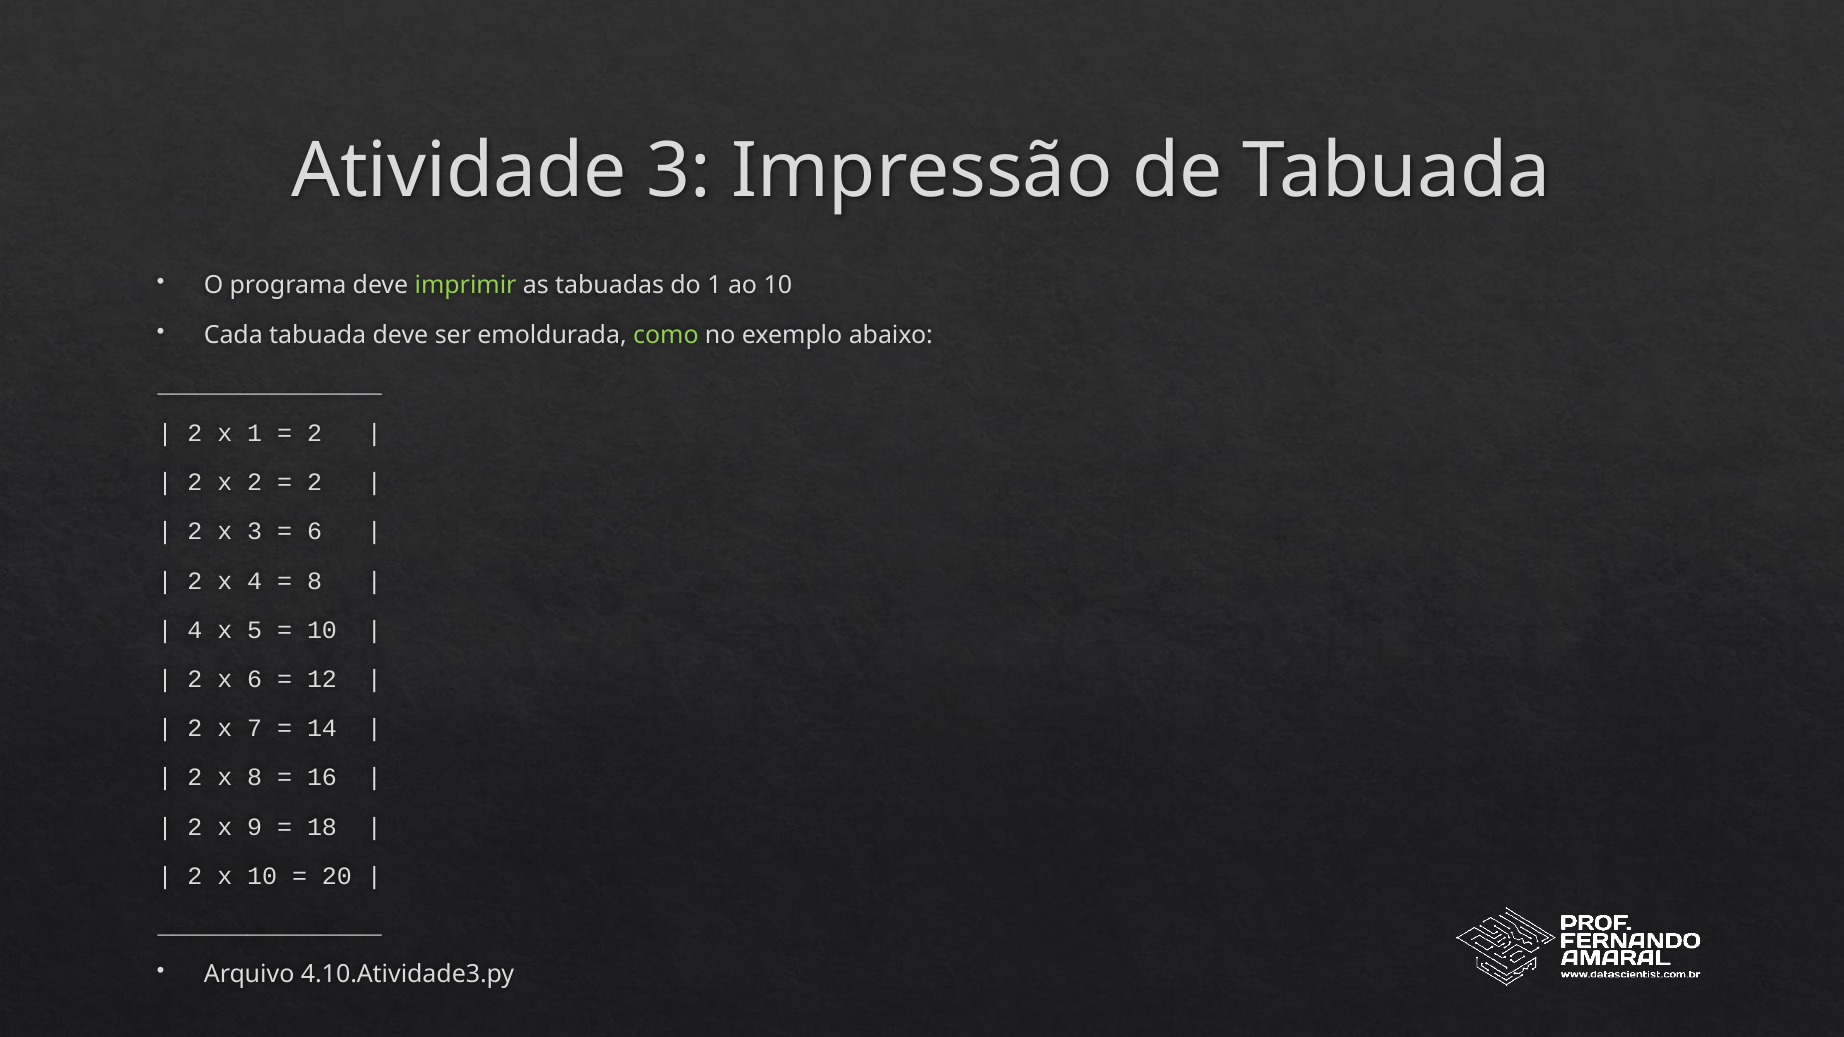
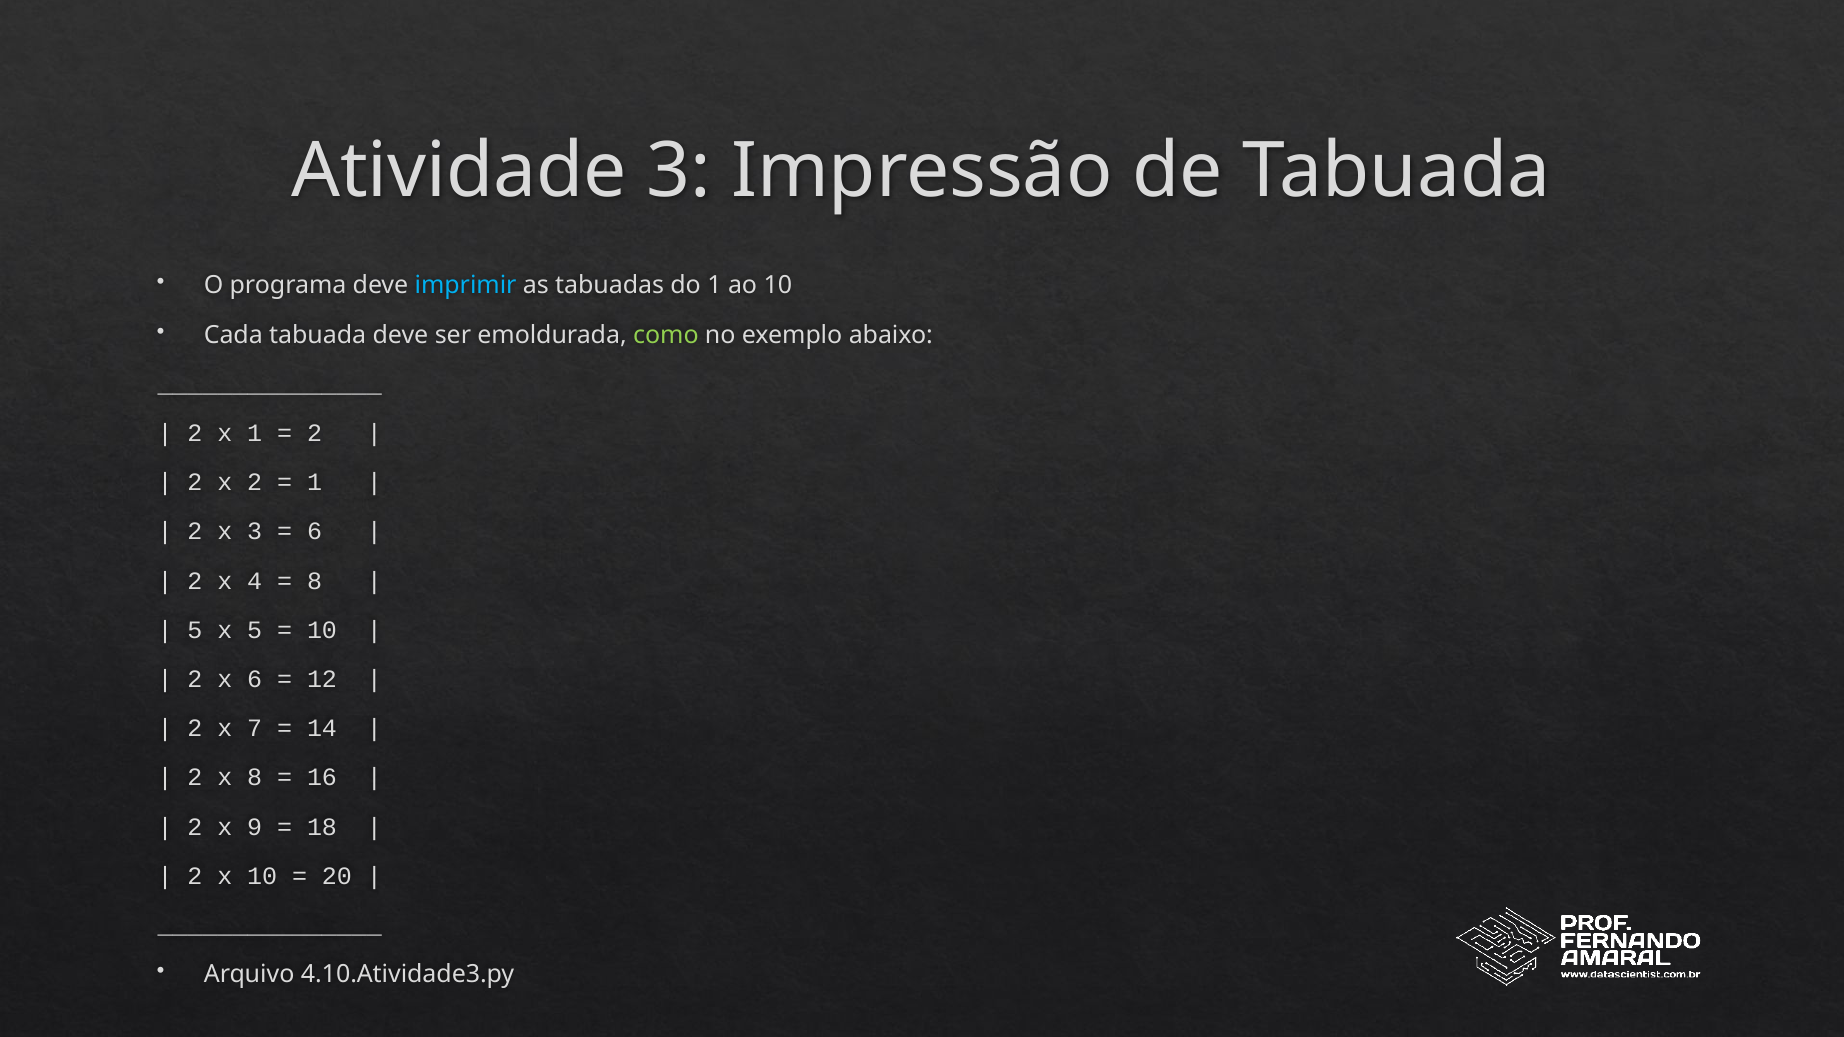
imprimir colour: light green -> light blue
2 at (315, 483): 2 -> 1
4 at (195, 630): 4 -> 5
